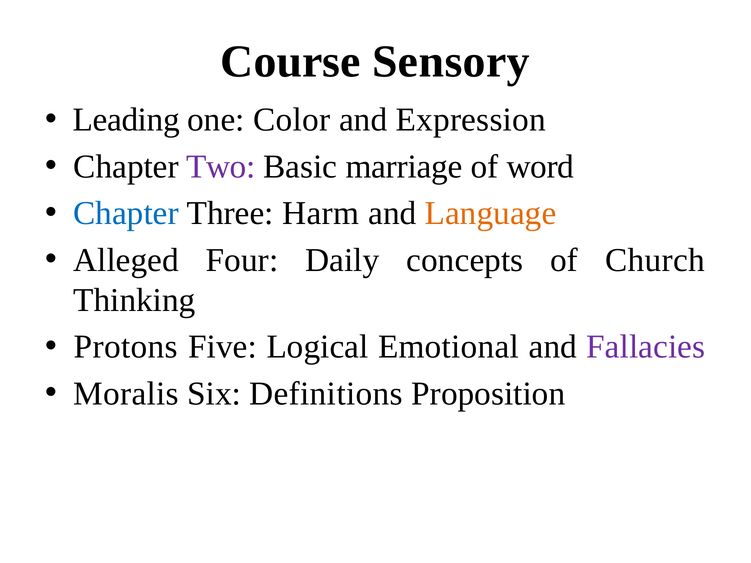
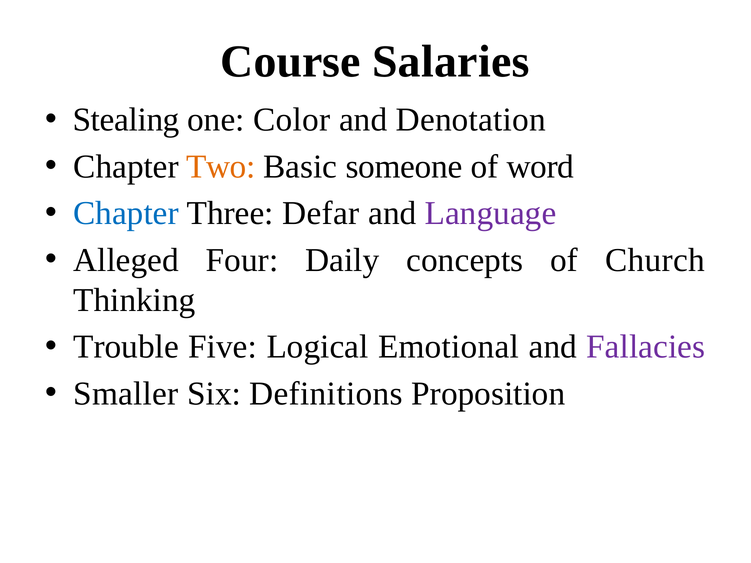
Sensory: Sensory -> Salaries
Leading: Leading -> Stealing
Expression: Expression -> Denotation
Two colour: purple -> orange
marriage: marriage -> someone
Harm: Harm -> Defar
Language colour: orange -> purple
Protons: Protons -> Trouble
Moralis: Moralis -> Smaller
